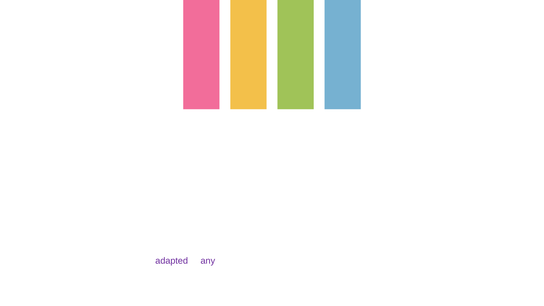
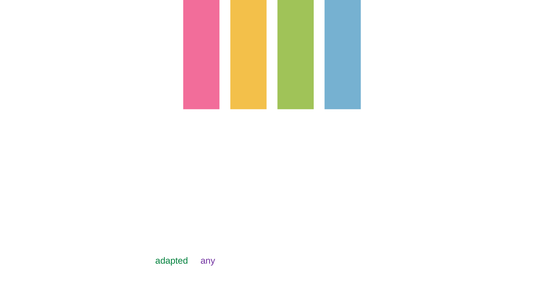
adapted colour: purple -> green
